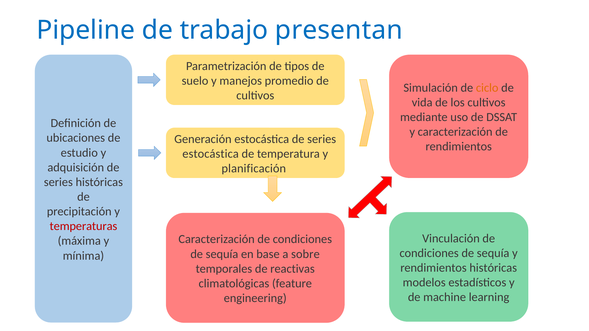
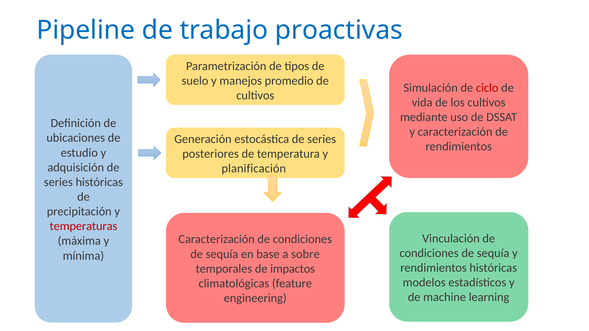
presentan: presentan -> proactivas
ciclo colour: orange -> red
estocástica at (211, 154): estocástica -> posteriores
reactivas: reactivas -> impactos
